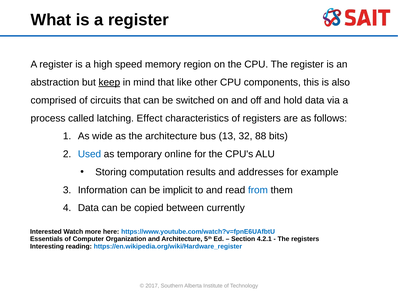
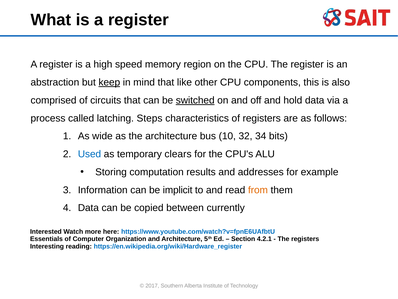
switched underline: none -> present
Effect: Effect -> Steps
13: 13 -> 10
88: 88 -> 34
online: online -> clears
from colour: blue -> orange
